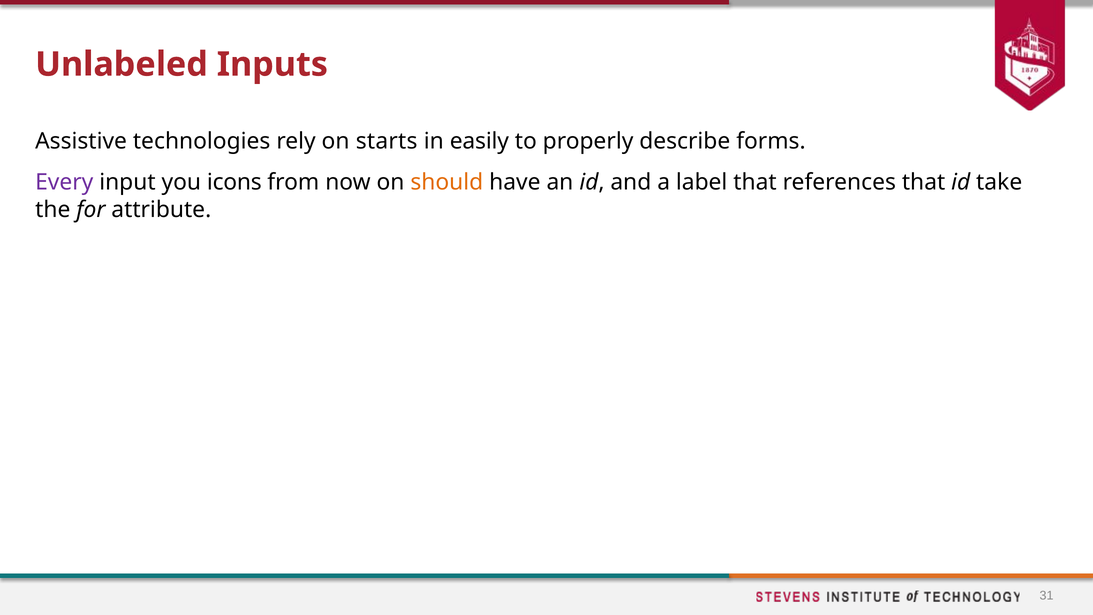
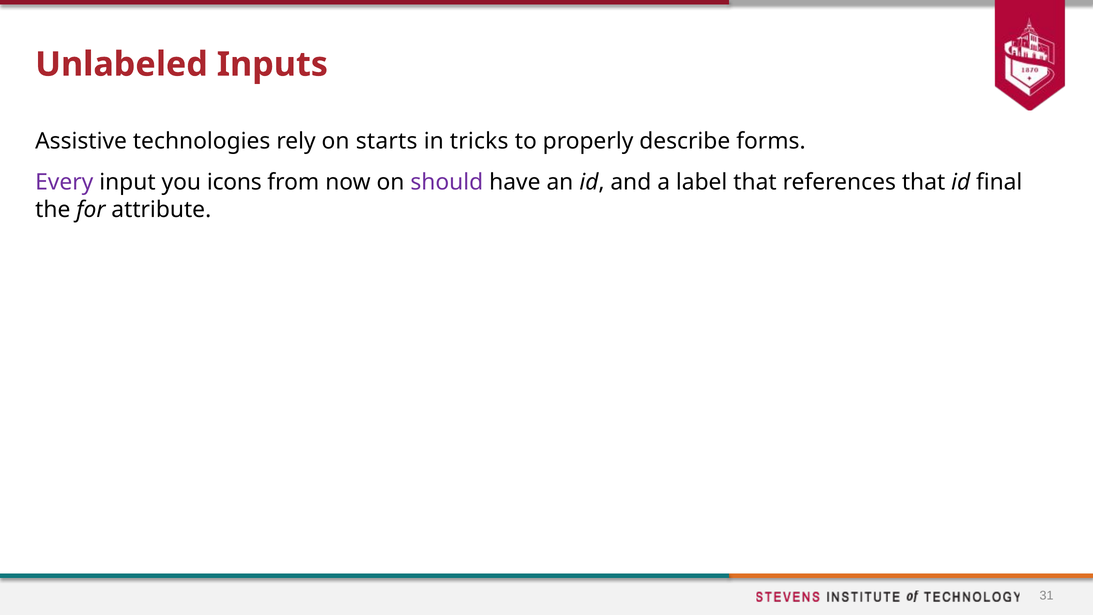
easily: easily -> tricks
should colour: orange -> purple
take: take -> final
